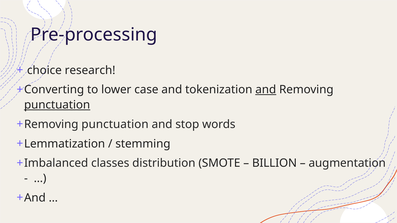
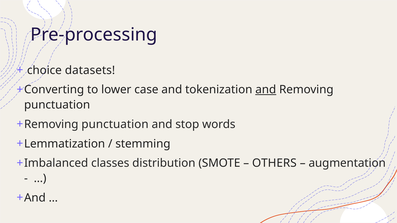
research: research -> datasets
punctuation at (57, 105) underline: present -> none
BILLION: BILLION -> OTHERS
